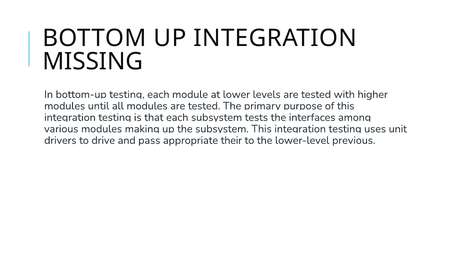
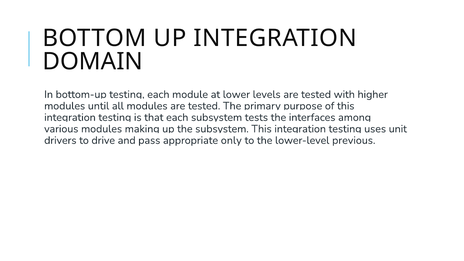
MISSING: MISSING -> DOMAIN
their: their -> only
